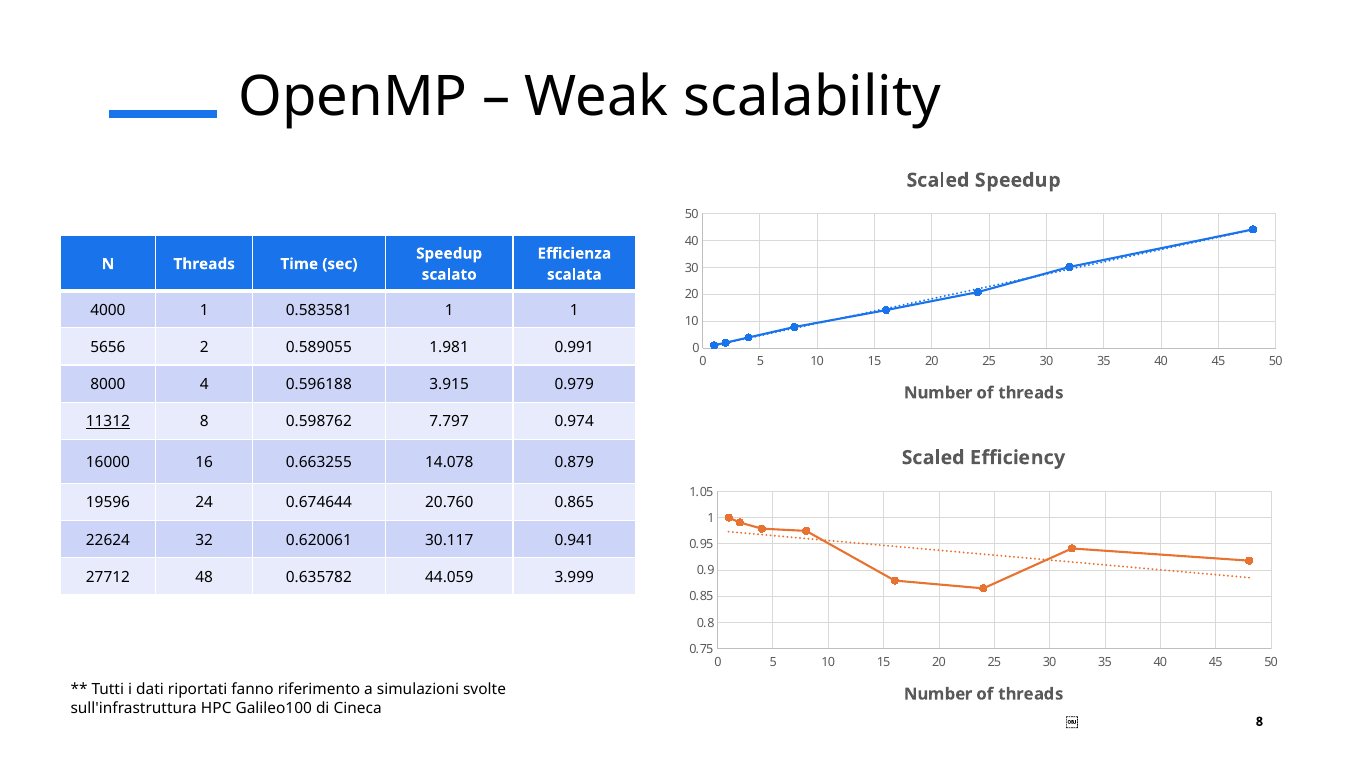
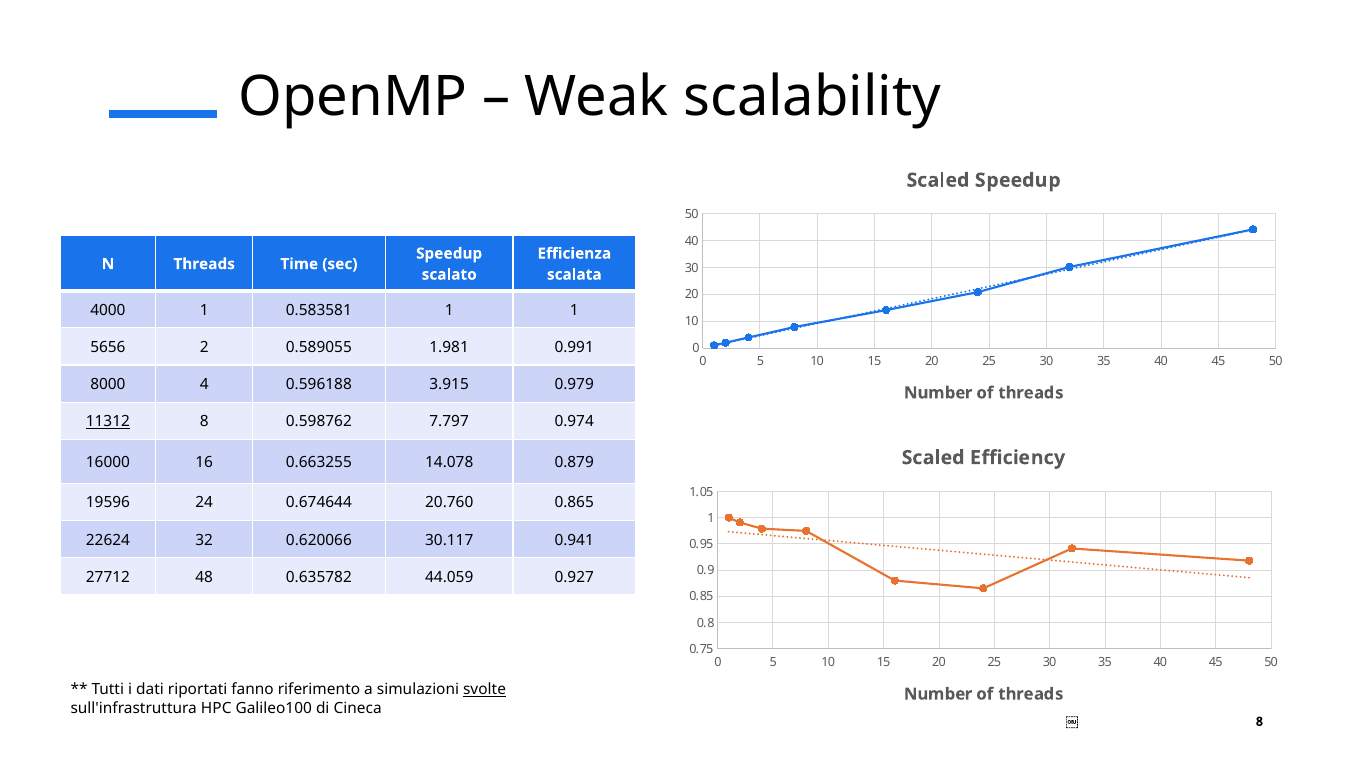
0.620061: 0.620061 -> 0.620066
3.999: 3.999 -> 0.927
svolte underline: none -> present
